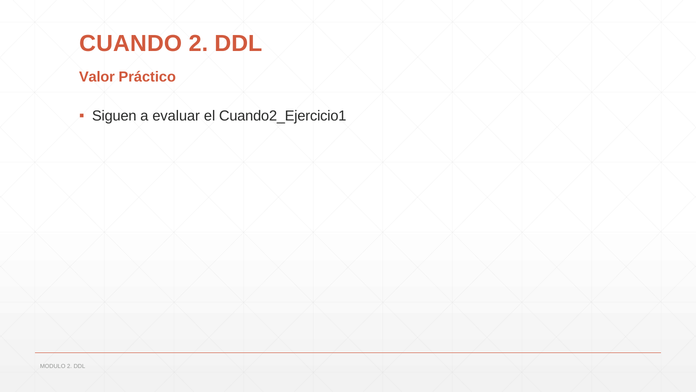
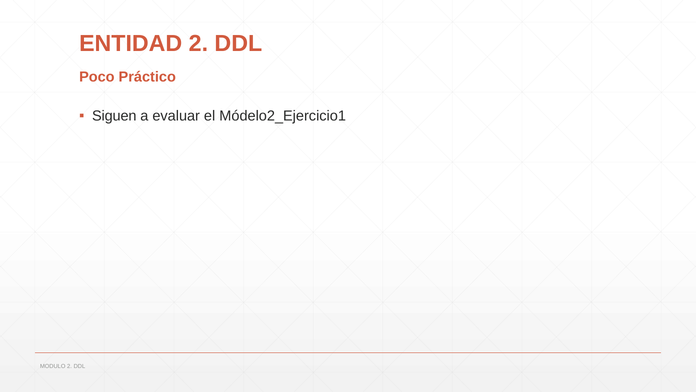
CUANDO: CUANDO -> ENTIDAD
Valor: Valor -> Poco
Cuando2_Ejercicio1: Cuando2_Ejercicio1 -> Módelo2_Ejercicio1
